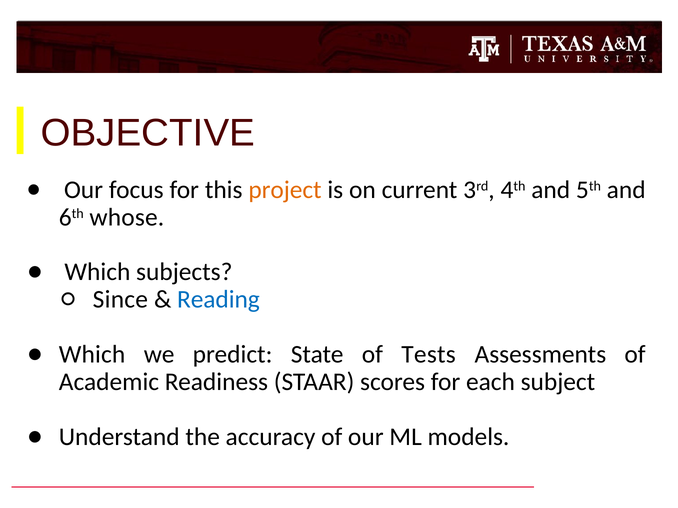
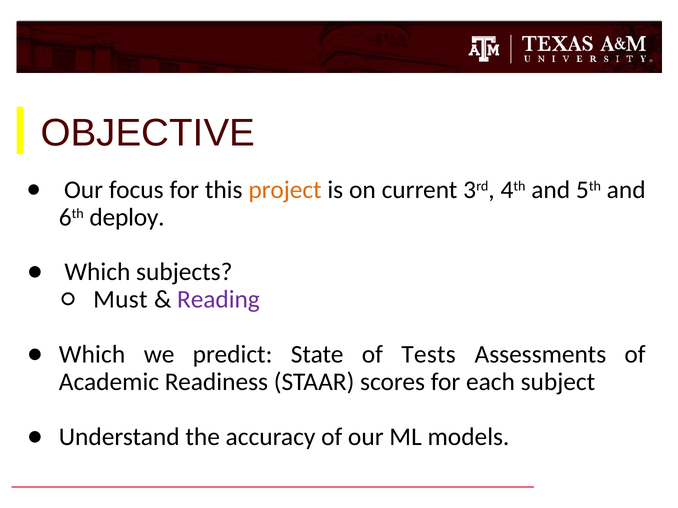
whose: whose -> deploy
Since: Since -> Must
Reading colour: blue -> purple
